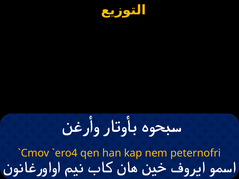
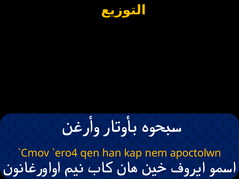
peternofri: peternofri -> apoctolwn
